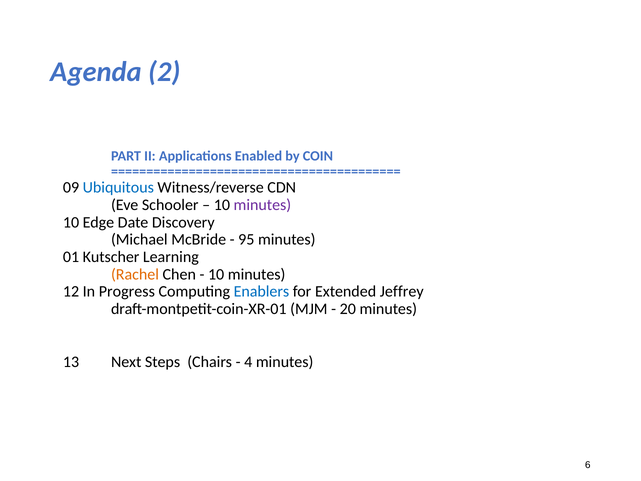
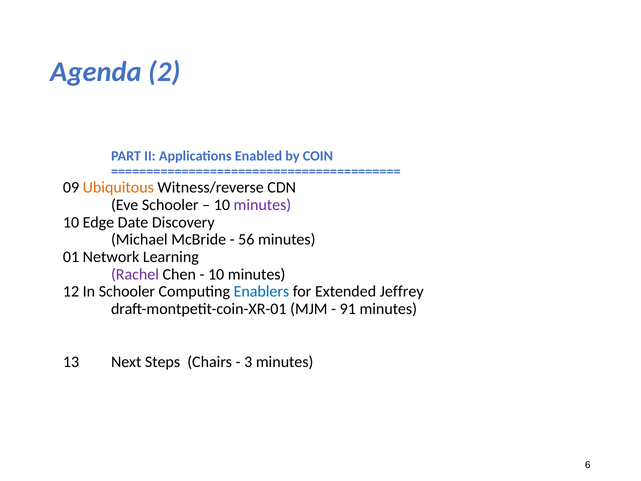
Ubiquitous colour: blue -> orange
95: 95 -> 56
Kutscher: Kutscher -> Network
Rachel colour: orange -> purple
In Progress: Progress -> Schooler
20: 20 -> 91
4: 4 -> 3
